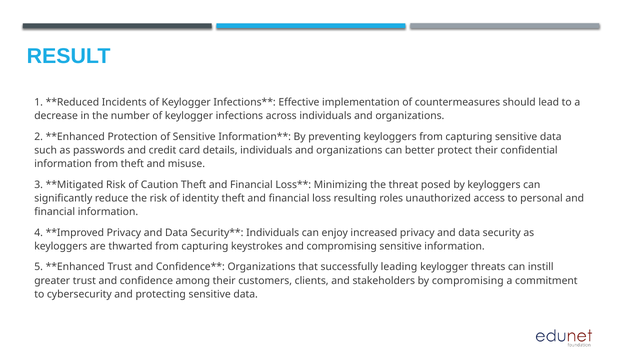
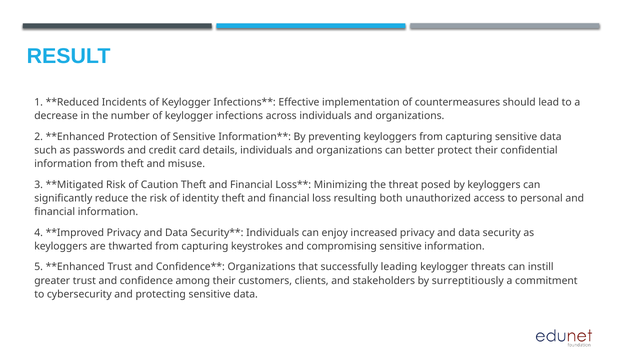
roles: roles -> both
by compromising: compromising -> surreptitiously
